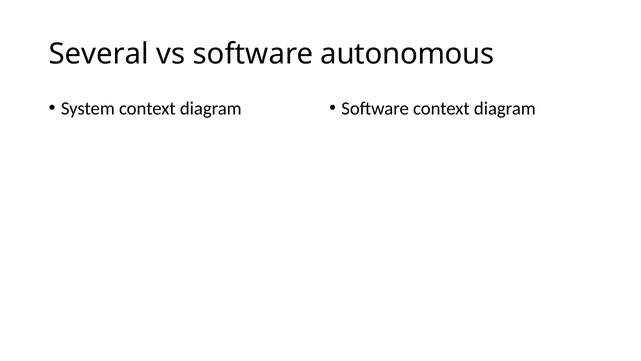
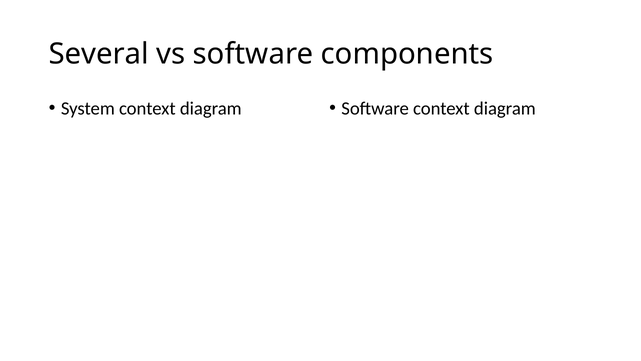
autonomous: autonomous -> components
